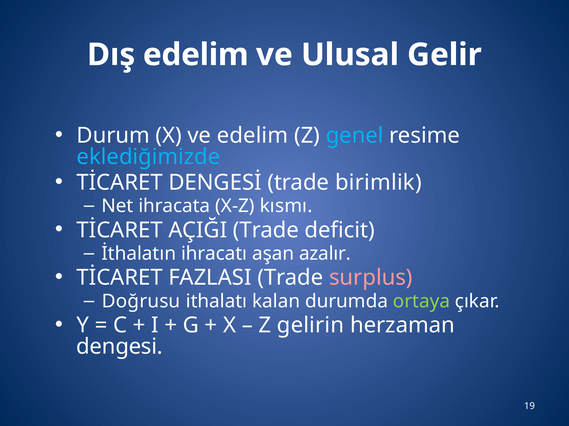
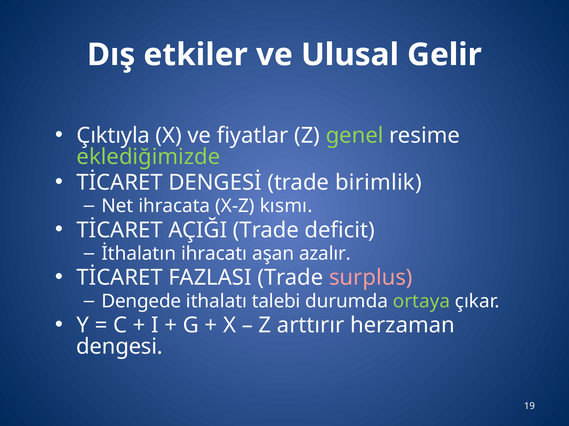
Dış edelim: edelim -> etkiler
Durum: Durum -> Çıktıyla
ve edelim: edelim -> fiyatlar
genel colour: light blue -> light green
eklediğimizde colour: light blue -> light green
Doğrusu: Doğrusu -> Dengede
kalan: kalan -> talebi
gelirin: gelirin -> arttırır
